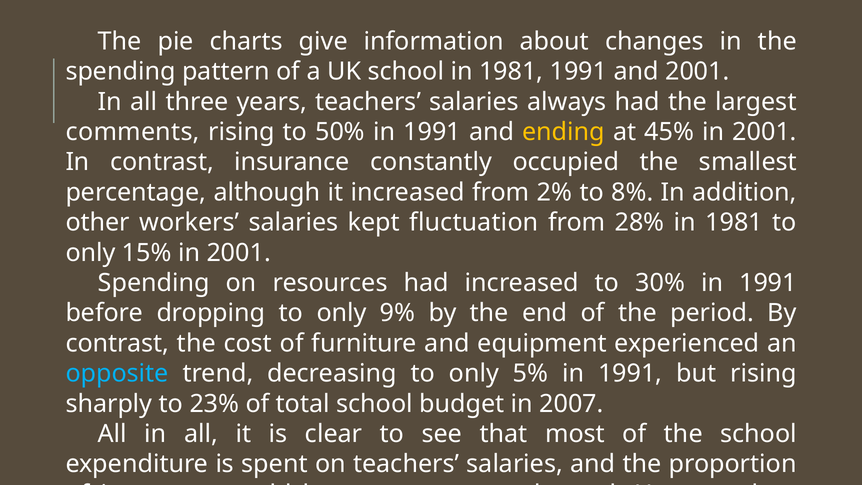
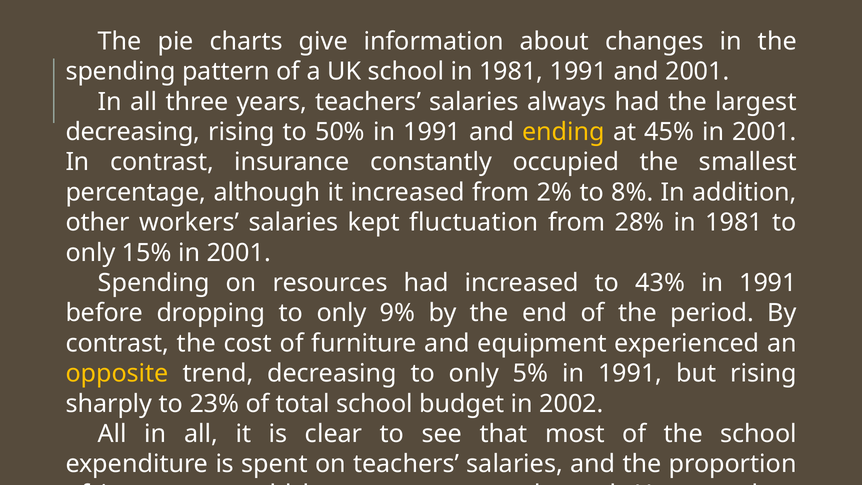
comments at (133, 132): comments -> decreasing
30%: 30% -> 43%
opposite colour: light blue -> yellow
2007: 2007 -> 2002
